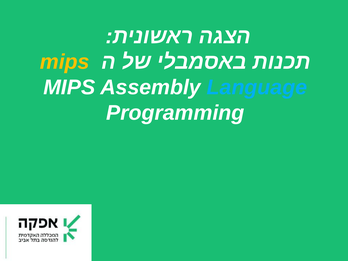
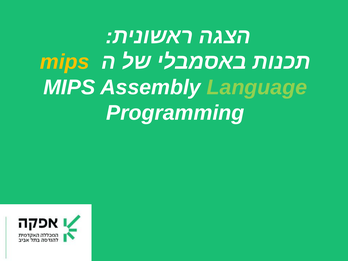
Language colour: light blue -> light green
